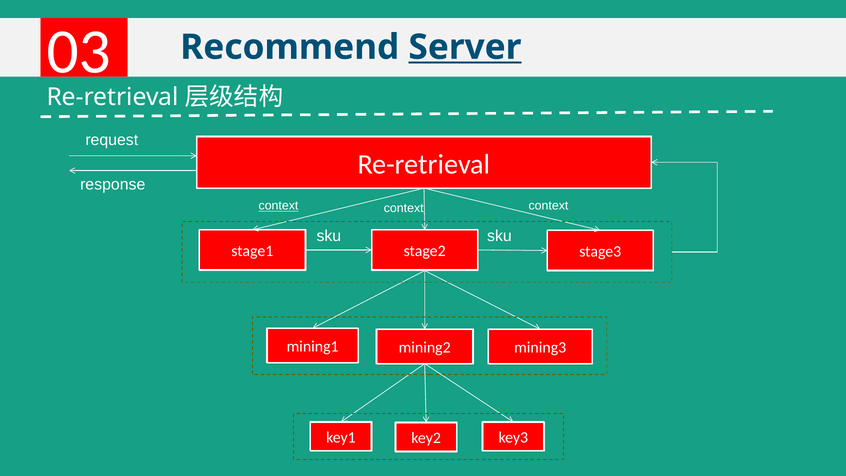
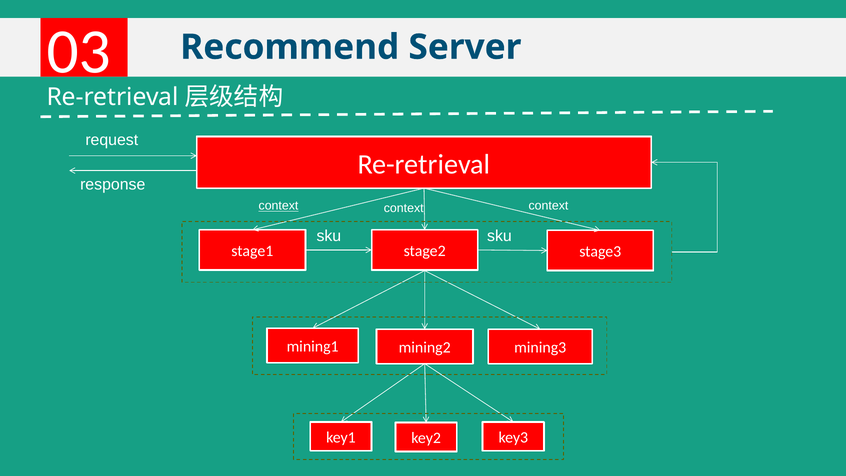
Server underline: present -> none
